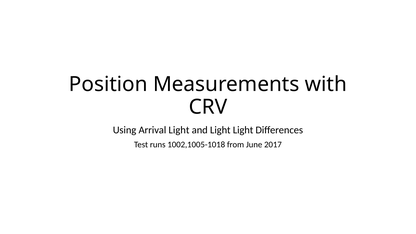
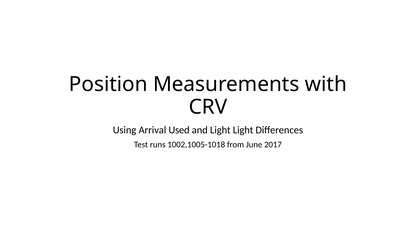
Arrival Light: Light -> Used
